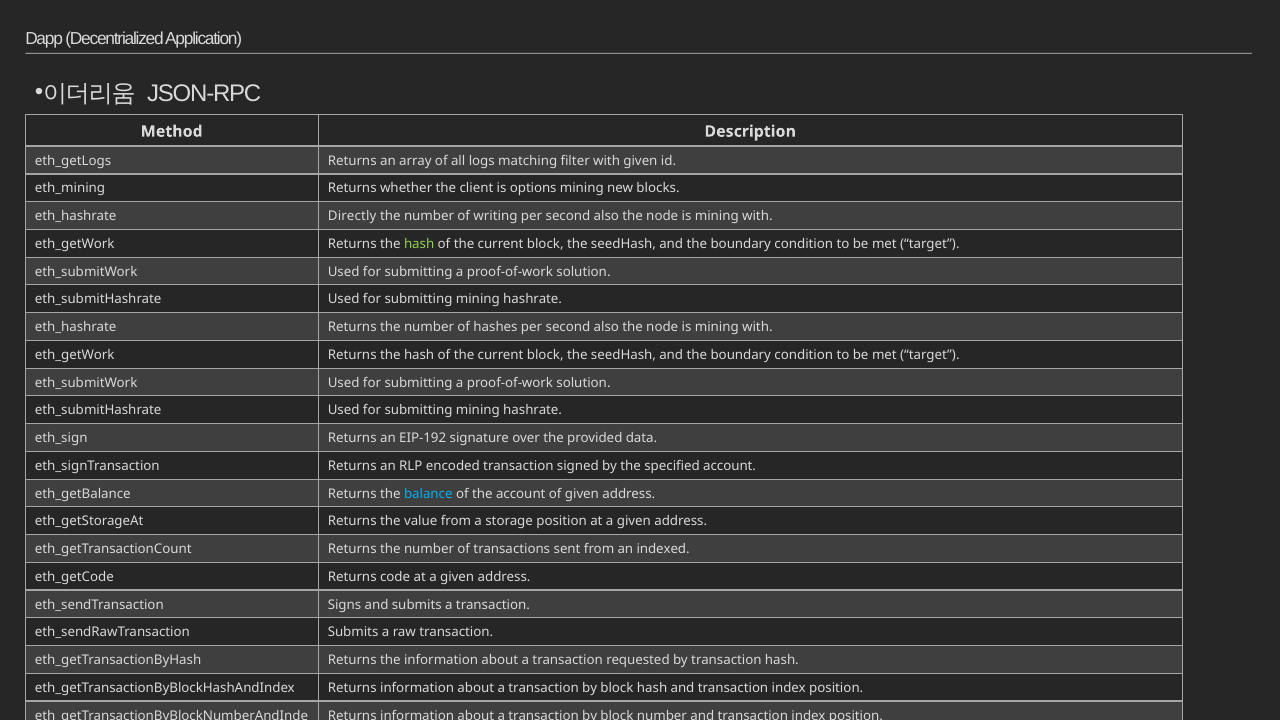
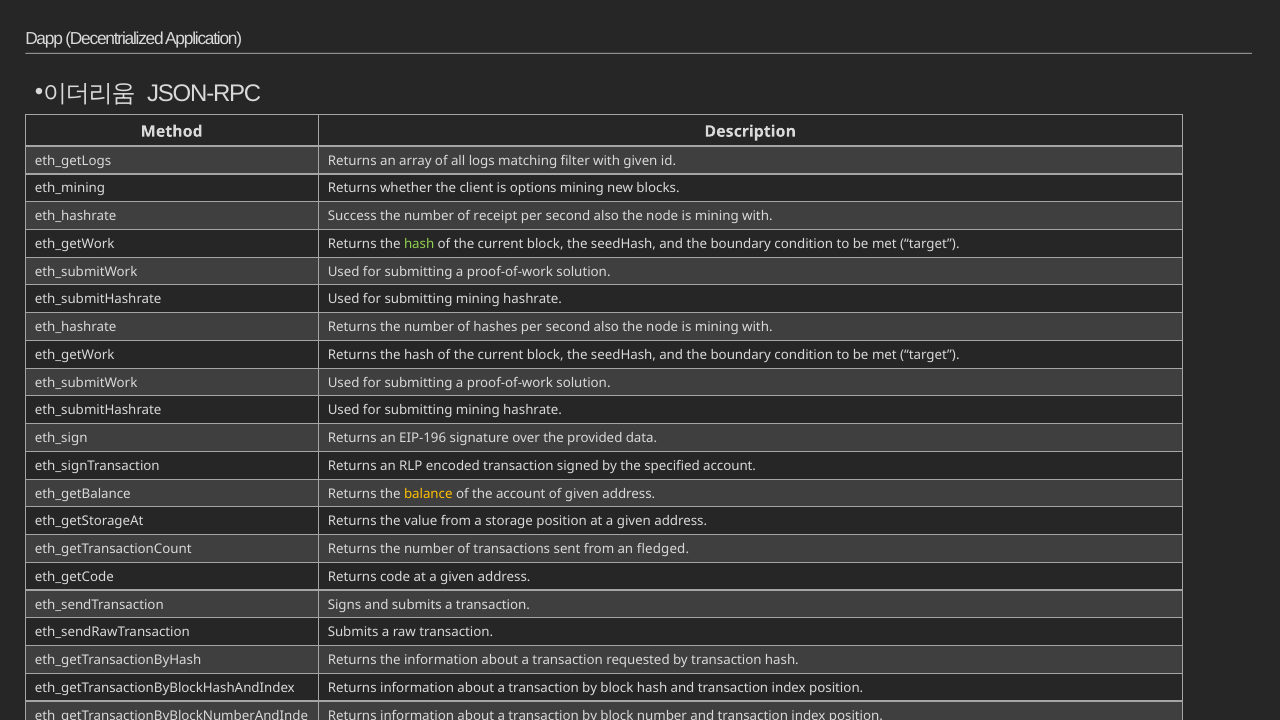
Directly: Directly -> Success
of writing: writing -> receipt
EIP-192: EIP-192 -> EIP-196
balance colour: light blue -> yellow
indexed: indexed -> fledged
